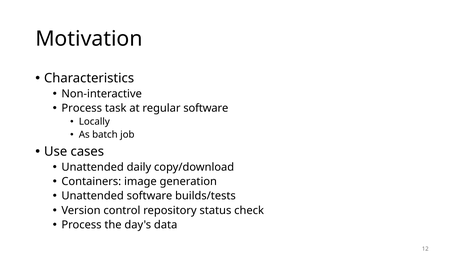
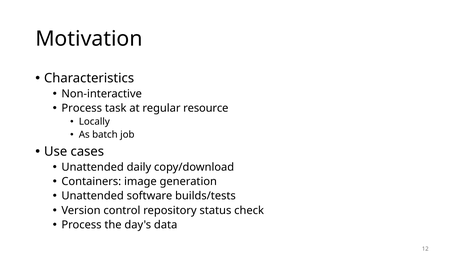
regular software: software -> resource
